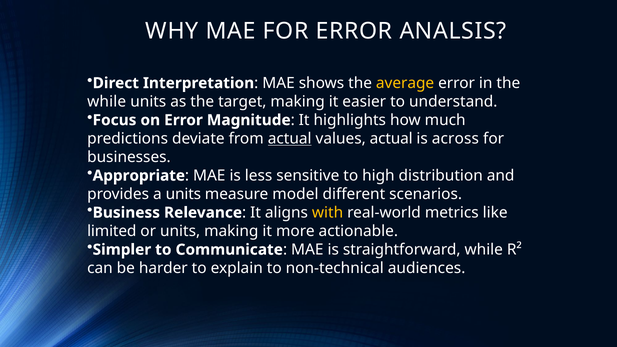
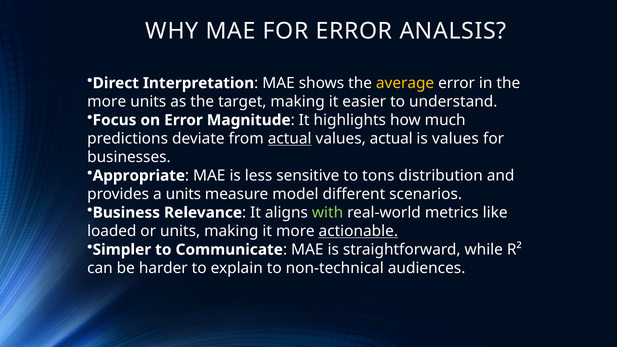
while at (107, 102): while -> more
is across: across -> values
high: high -> tons
with colour: yellow -> light green
limited: limited -> loaded
actionable underline: none -> present
